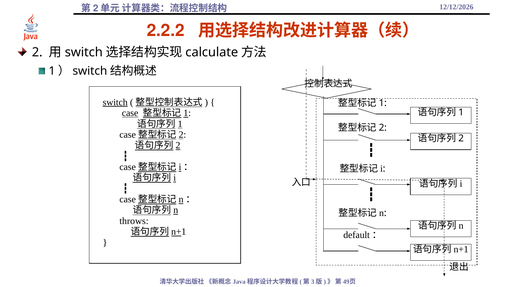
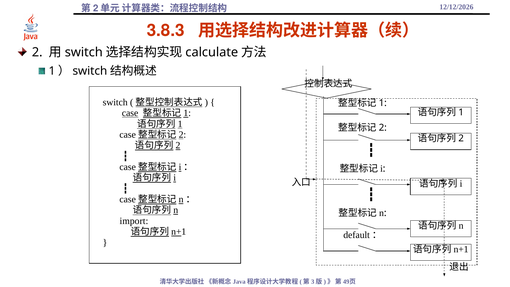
2.2.2: 2.2.2 -> 3.8.3
switch at (115, 102) underline: present -> none
throws: throws -> import
